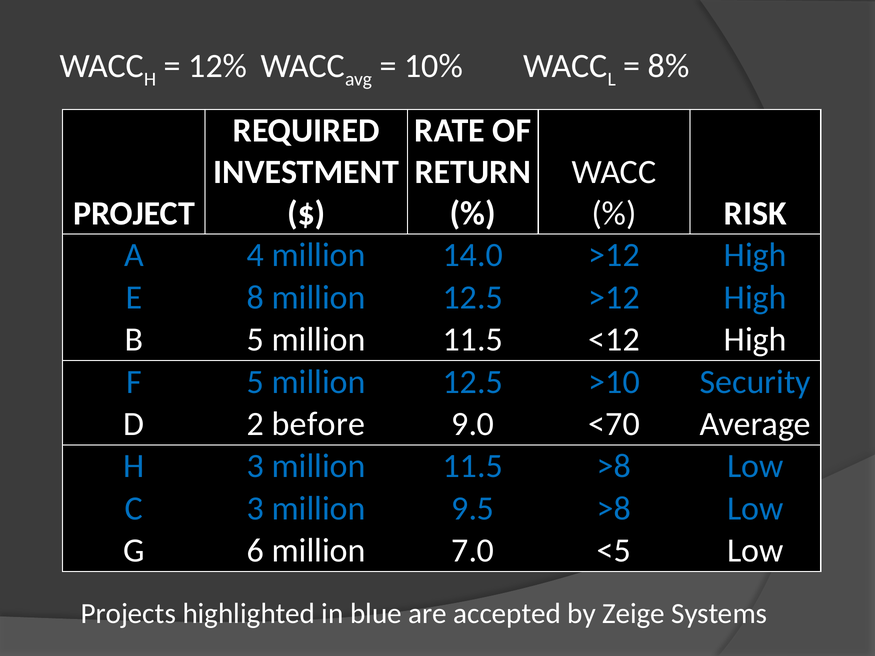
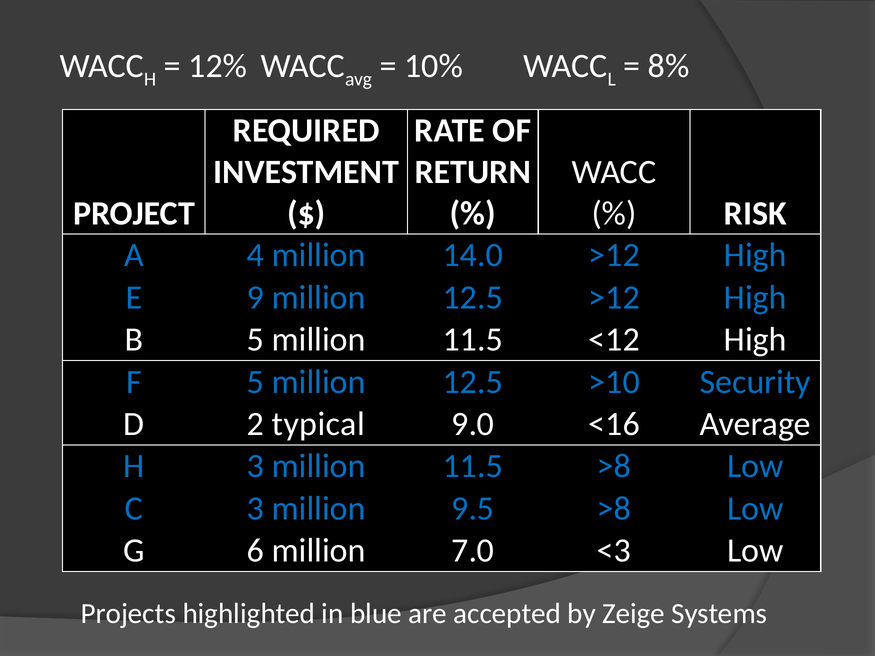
8: 8 -> 9
before: before -> typical
<70: <70 -> <16
<5: <5 -> <3
